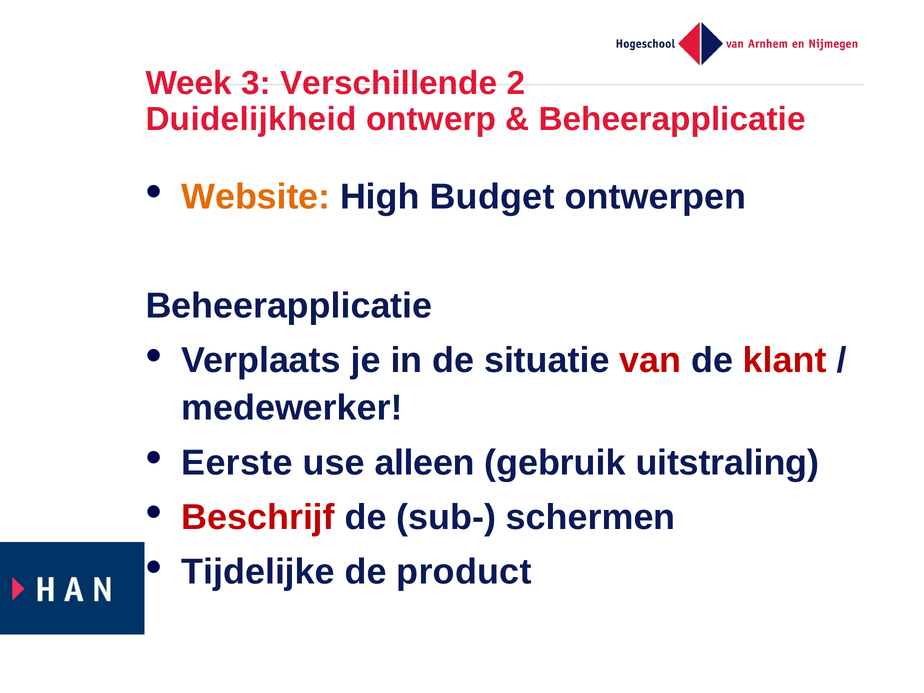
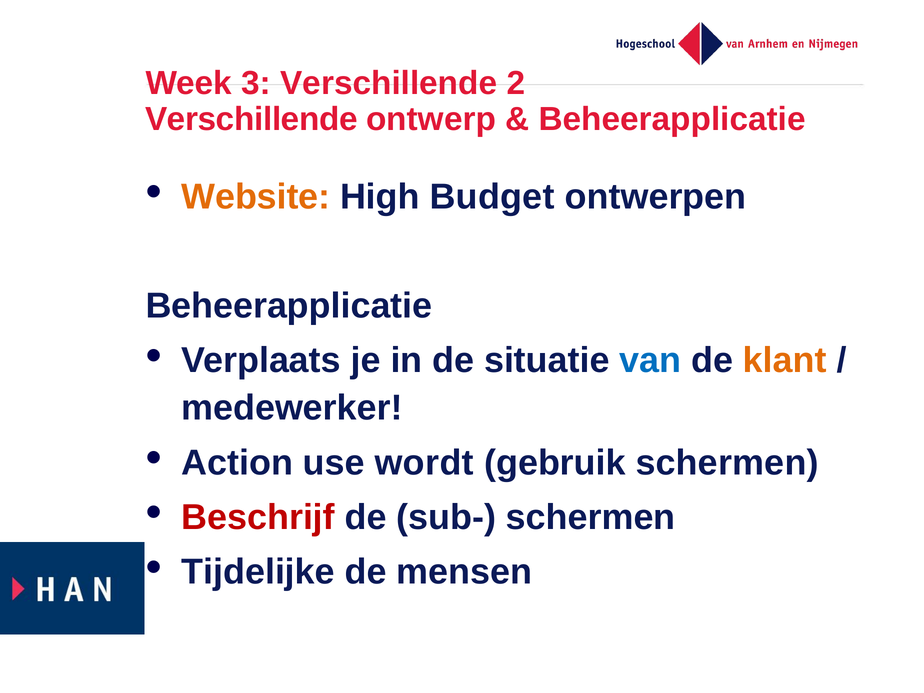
Duidelijkheid at (251, 119): Duidelijkheid -> Verschillende
van colour: red -> blue
klant colour: red -> orange
Eerste: Eerste -> Action
alleen: alleen -> wordt
gebruik uitstraling: uitstraling -> schermen
product: product -> mensen
